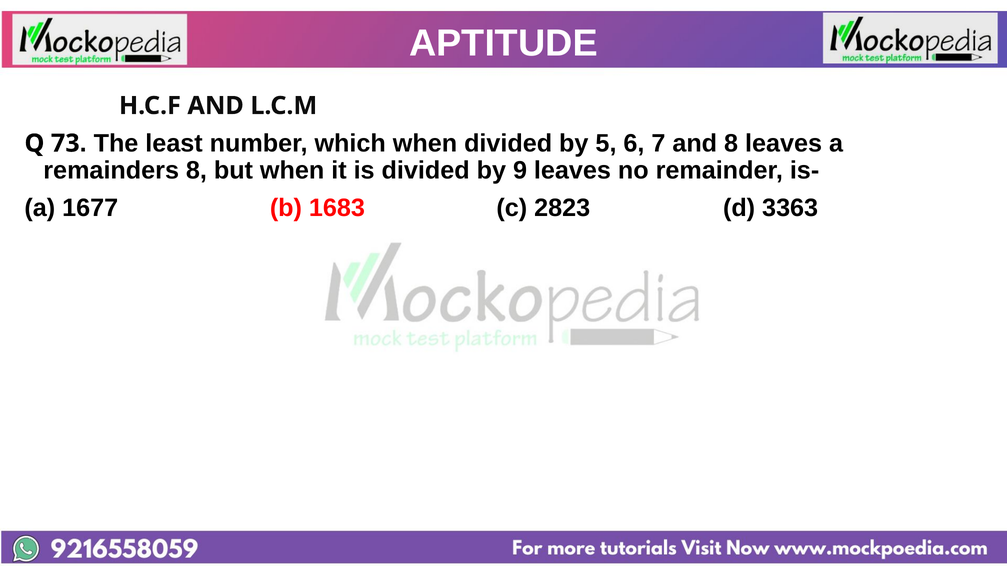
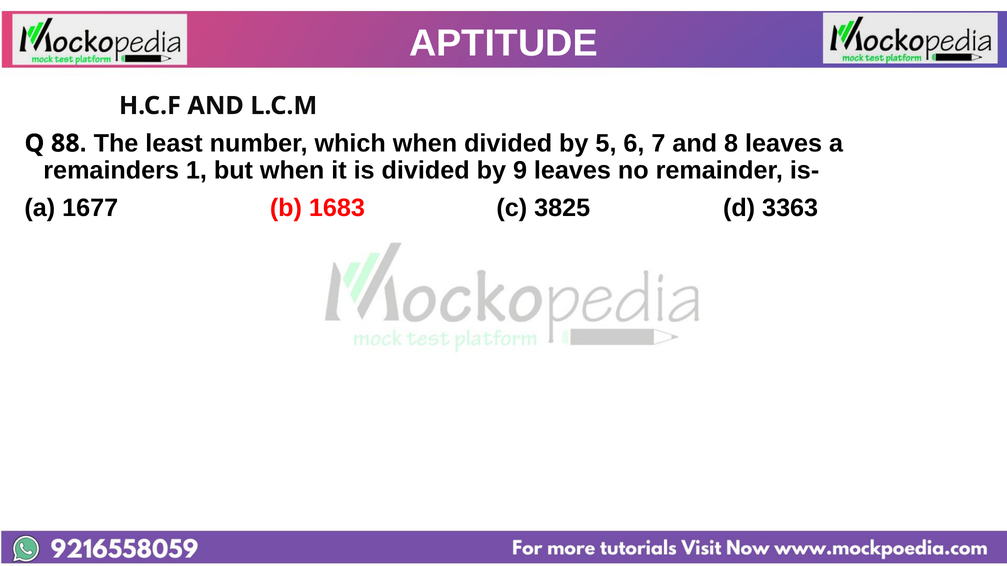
73: 73 -> 88
remainders 8: 8 -> 1
2823: 2823 -> 3825
